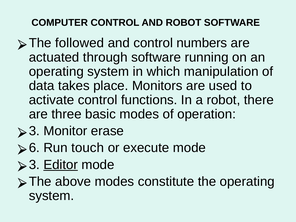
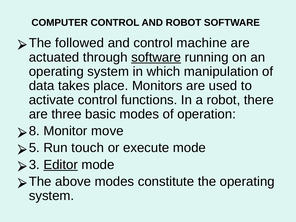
numbers: numbers -> machine
software at (156, 57) underline: none -> present
3 at (34, 131): 3 -> 8
erase: erase -> move
6: 6 -> 5
